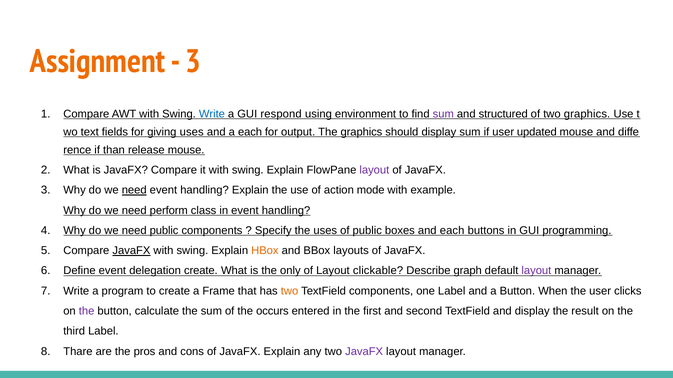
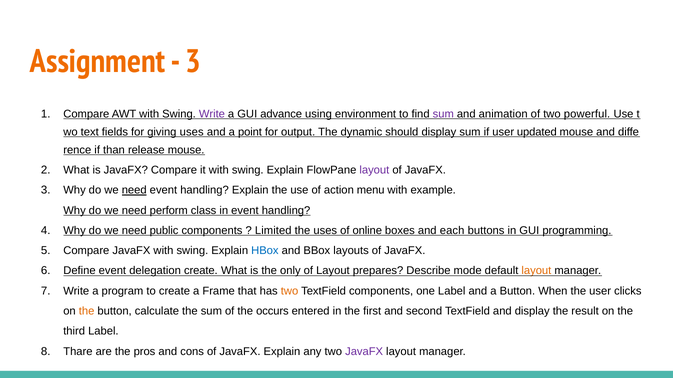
Write at (212, 114) colour: blue -> purple
respond: respond -> advance
structured: structured -> animation
two graphics: graphics -> powerful
a each: each -> point
The graphics: graphics -> dynamic
mode: mode -> menu
Specify: Specify -> Limited
of public: public -> online
JavaFX at (131, 251) underline: present -> none
HBox colour: orange -> blue
clickable: clickable -> prepares
graph: graph -> mode
layout at (536, 271) colour: purple -> orange
the at (87, 312) colour: purple -> orange
